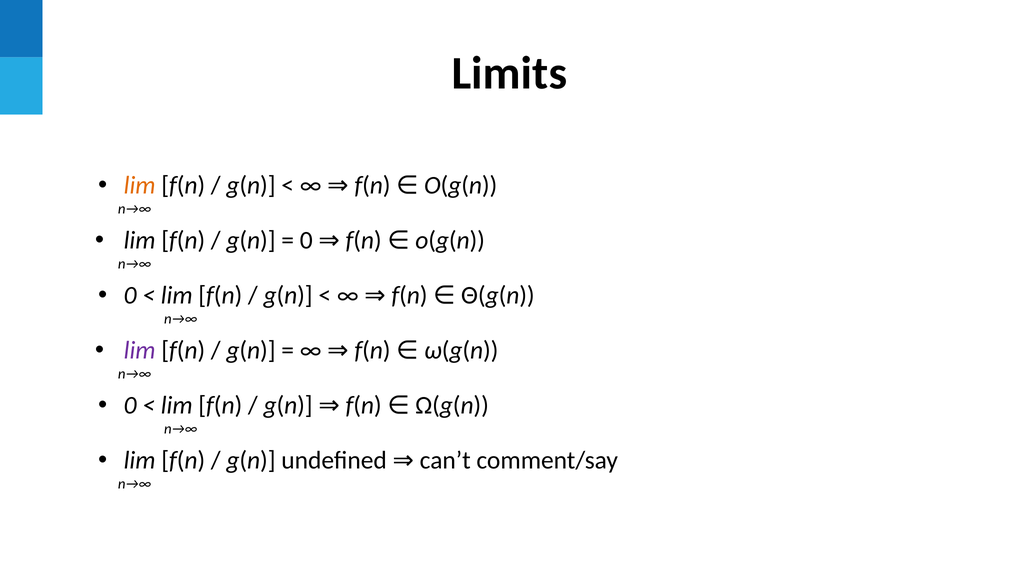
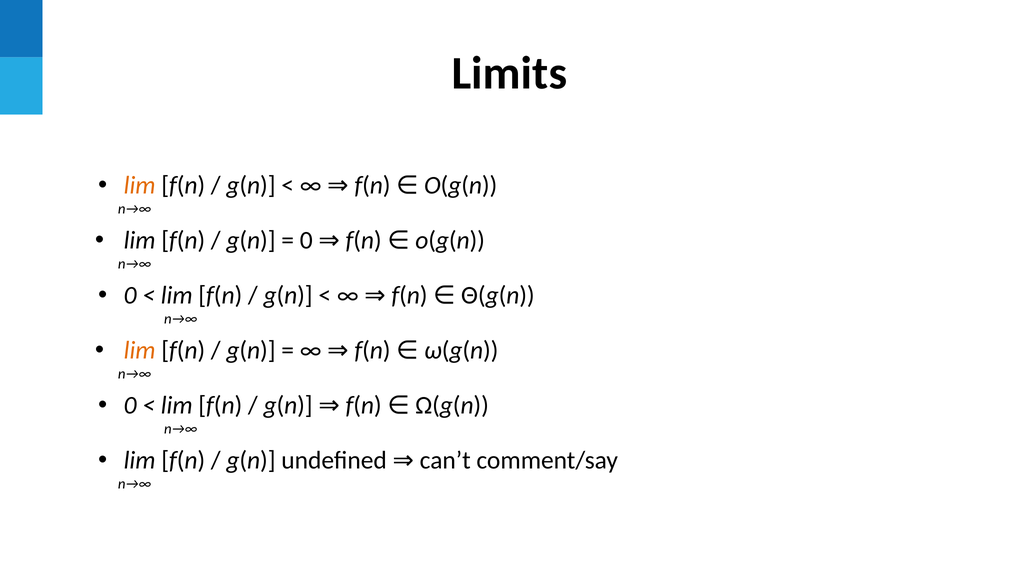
lim at (140, 350) colour: purple -> orange
